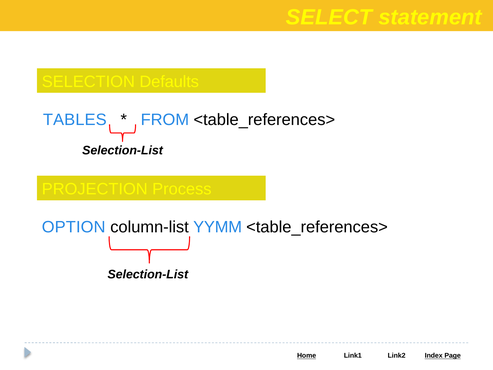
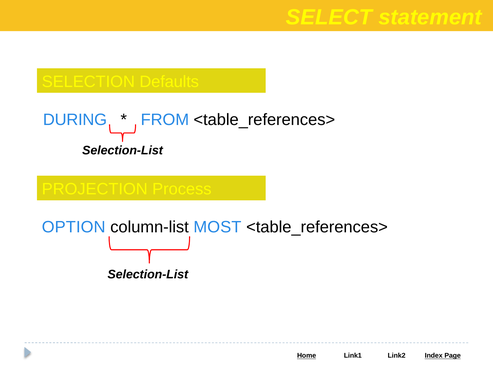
TABLES: TABLES -> DURING
YYMM: YYMM -> MOST
